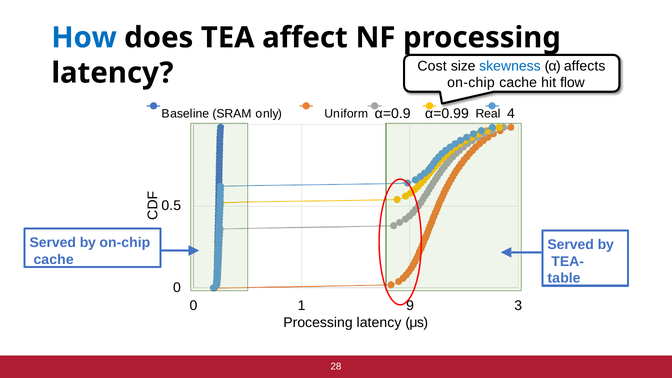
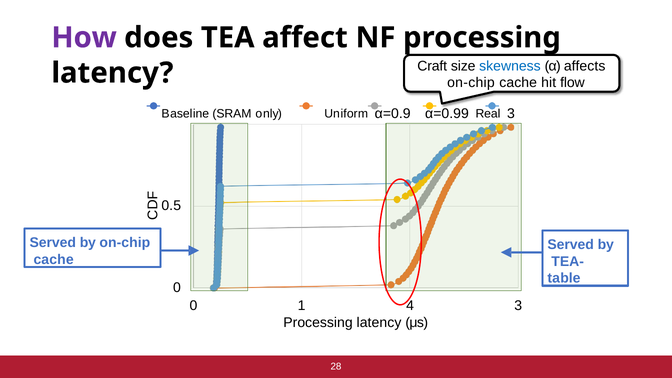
How colour: blue -> purple
Cost: Cost -> Craft
Real 4: 4 -> 3
9: 9 -> 4
